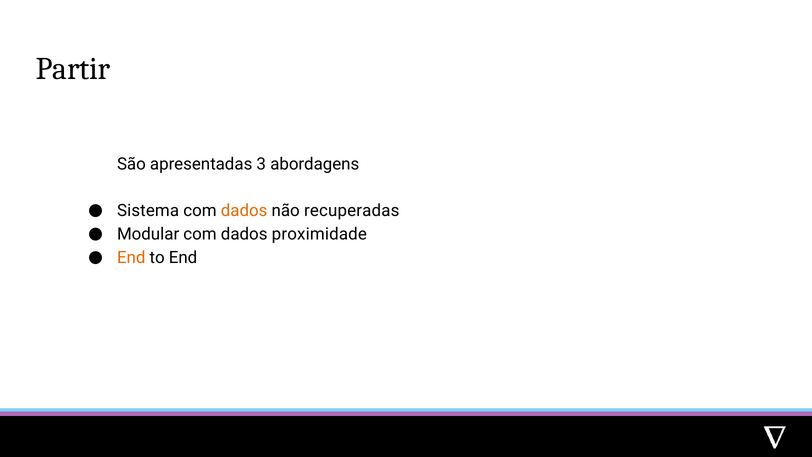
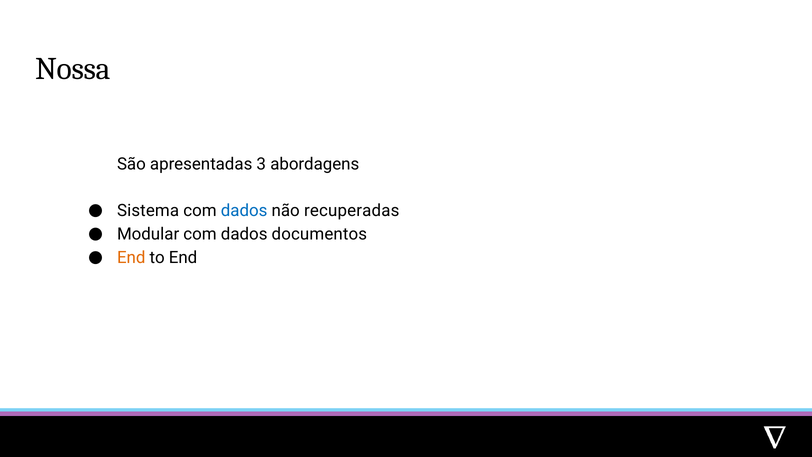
Partir: Partir -> Nossa
dados at (244, 211) colour: orange -> blue
proximidade: proximidade -> documentos
